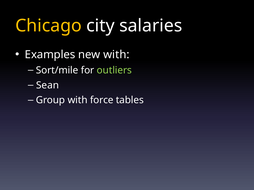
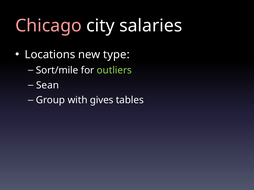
Chicago colour: yellow -> pink
Examples: Examples -> Locations
new with: with -> type
force: force -> gives
